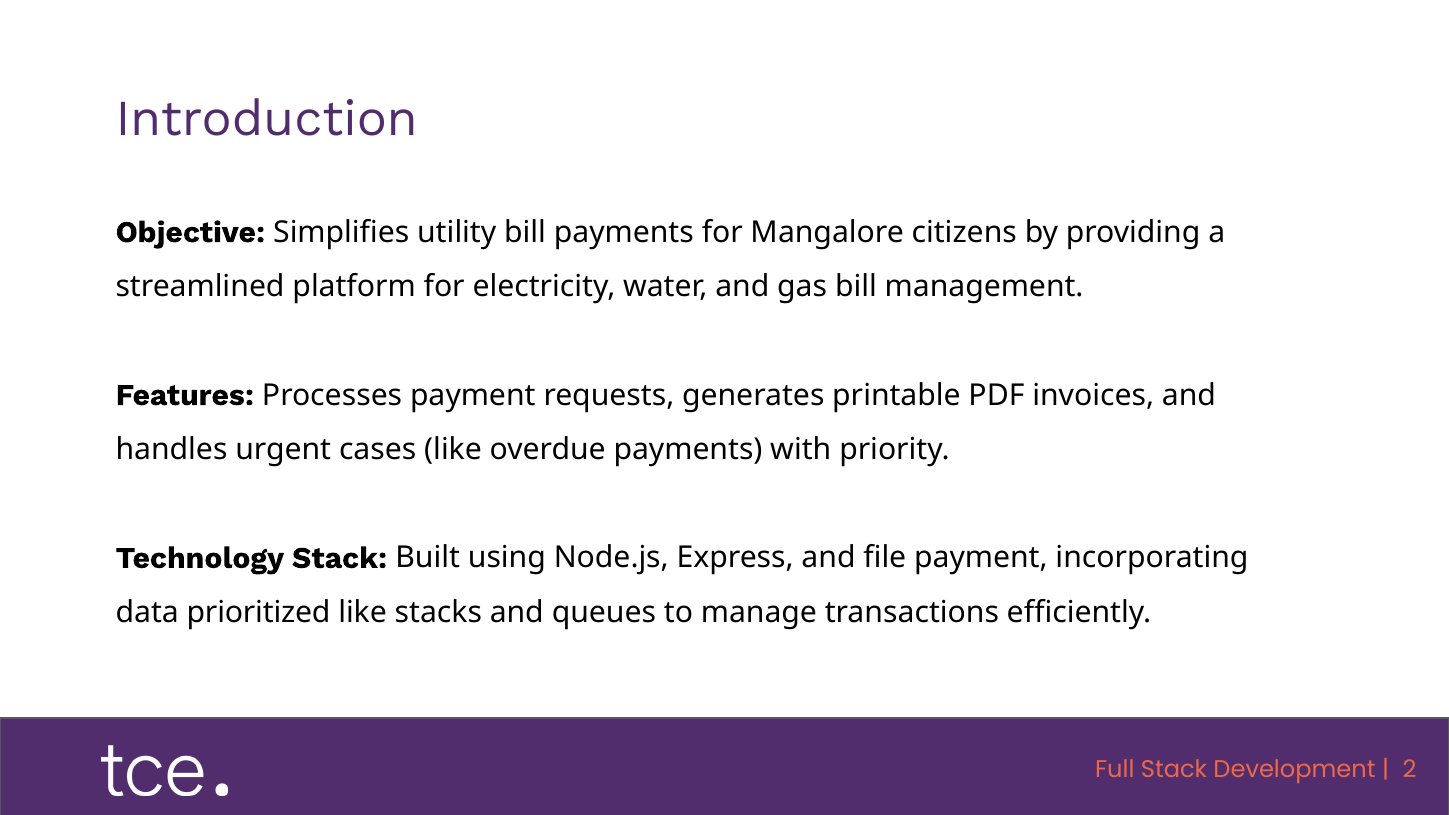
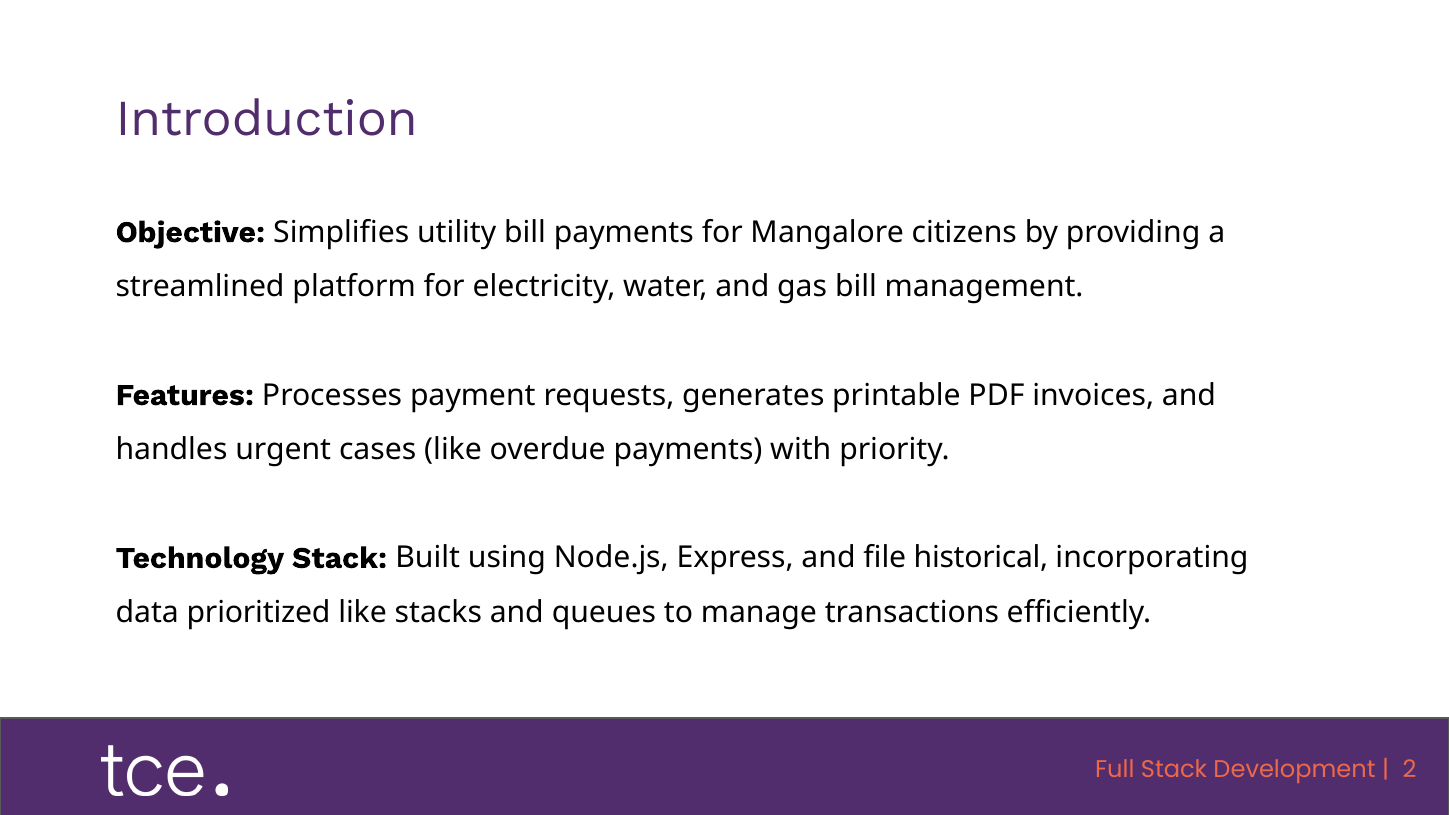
file payment: payment -> historical
